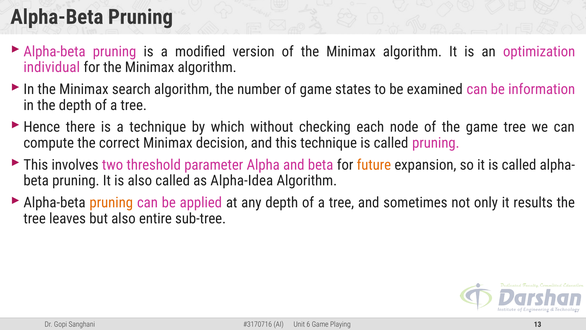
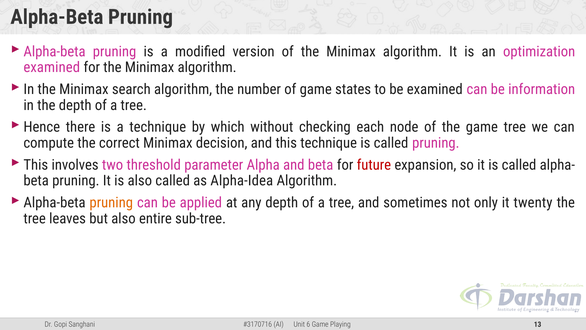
individual at (52, 67): individual -> examined
future colour: orange -> red
results: results -> twenty
